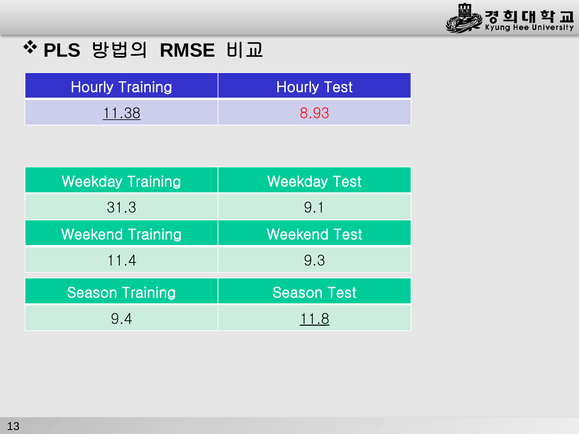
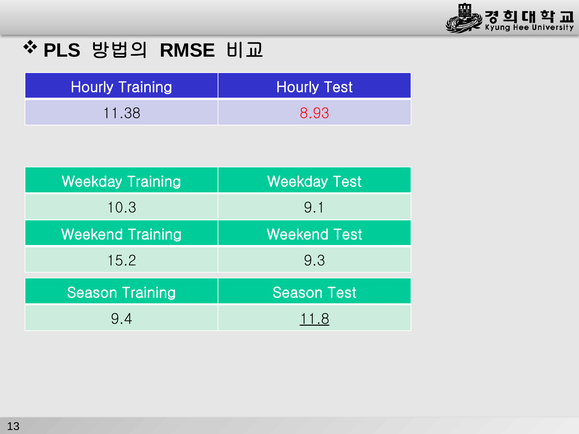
11.38 underline: present -> none
31.3: 31.3 -> 10.3
11.4: 11.4 -> 15.2
